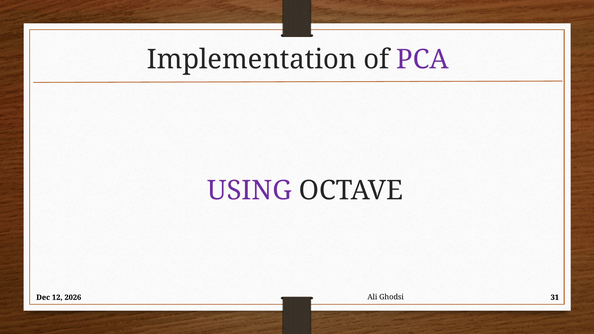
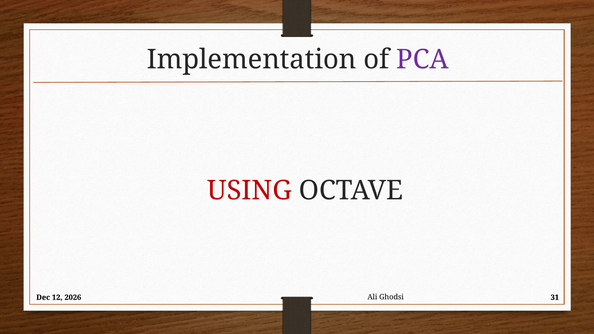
USING colour: purple -> red
